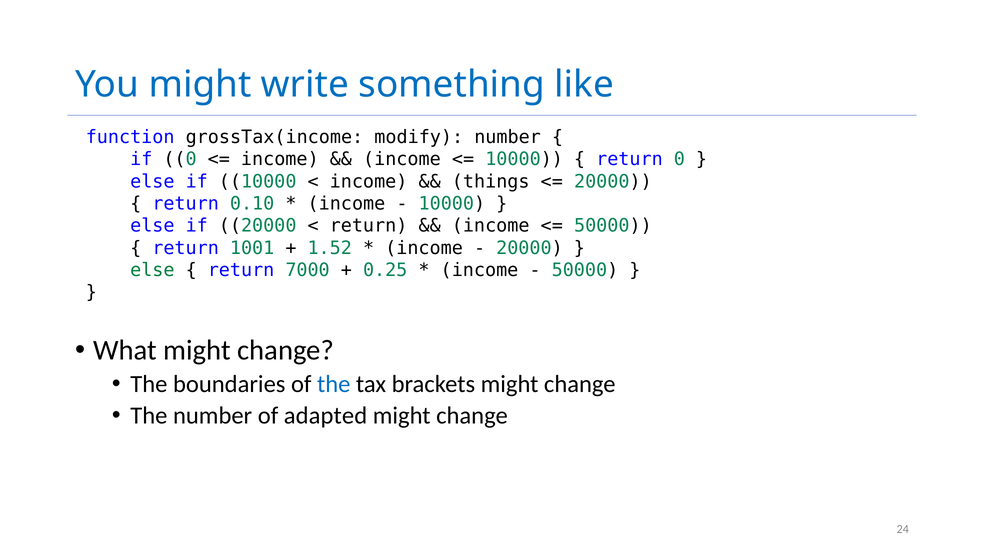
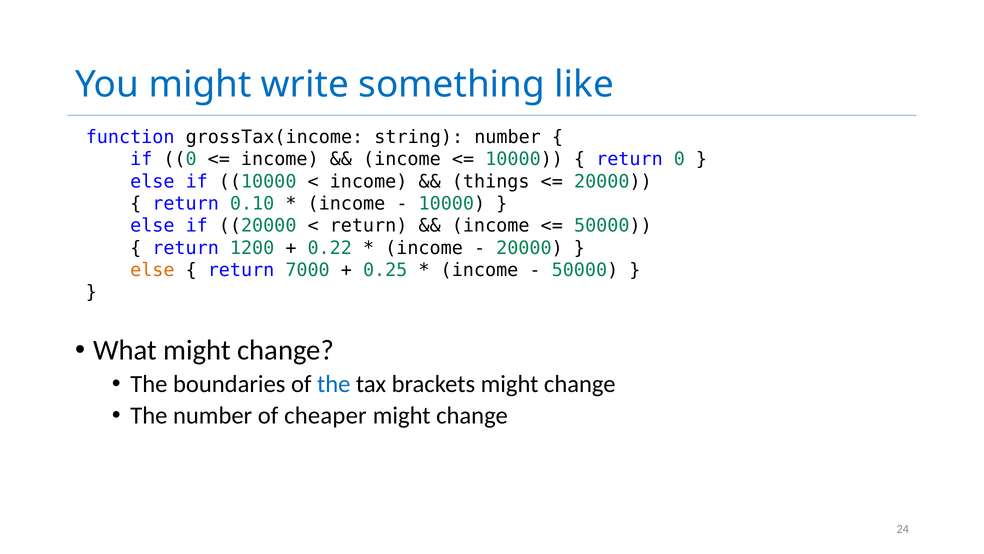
modify: modify -> string
1001: 1001 -> 1200
1.52: 1.52 -> 0.22
else at (152, 270) colour: green -> orange
adapted: adapted -> cheaper
